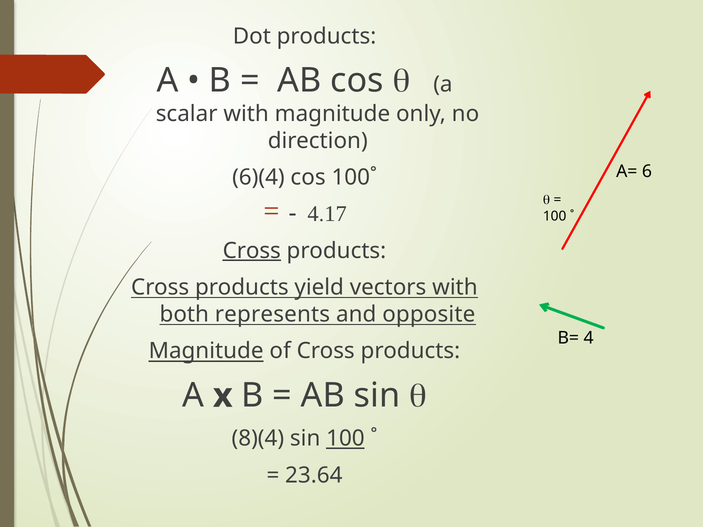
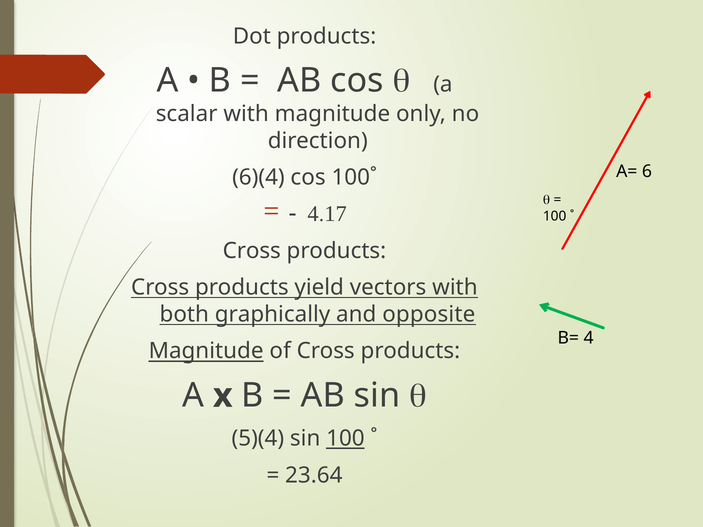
Cross at (252, 251) underline: present -> none
represents: represents -> graphically
8)(4: 8)(4 -> 5)(4
